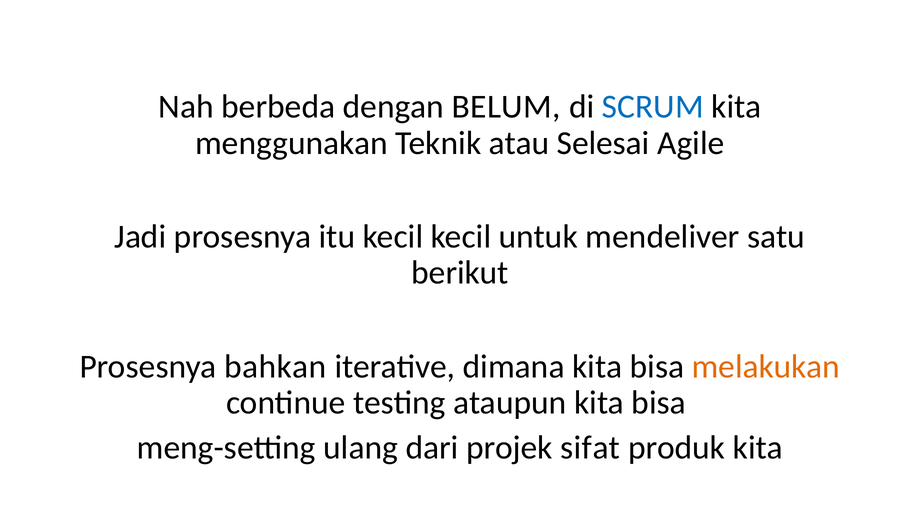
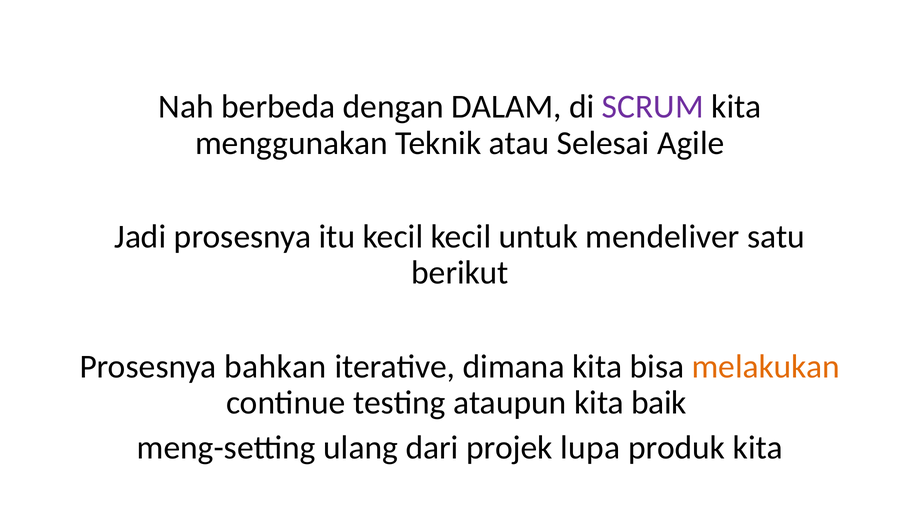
BELUM: BELUM -> DALAM
SCRUM colour: blue -> purple
ataupun kita bisa: bisa -> baik
sifat: sifat -> lupa
